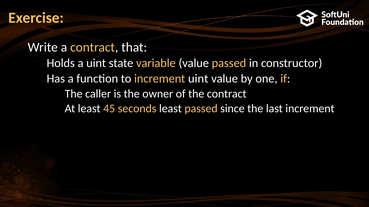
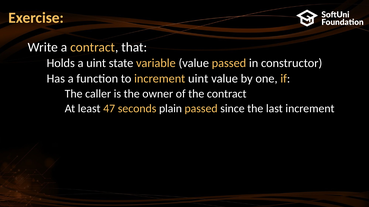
45: 45 -> 47
seconds least: least -> plain
